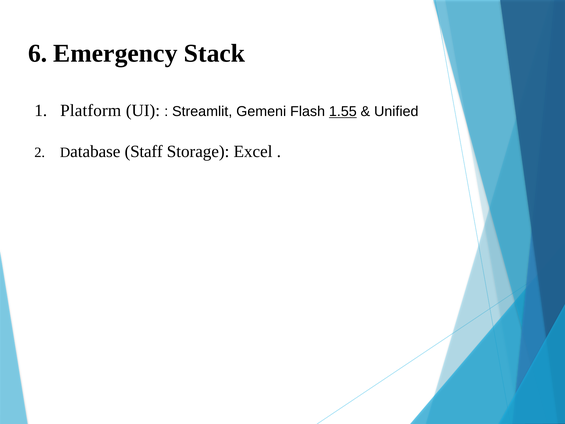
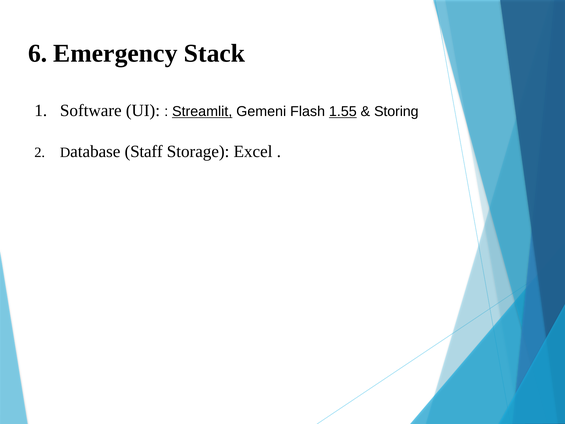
Platform: Platform -> Software
Streamlit underline: none -> present
Unified: Unified -> Storing
